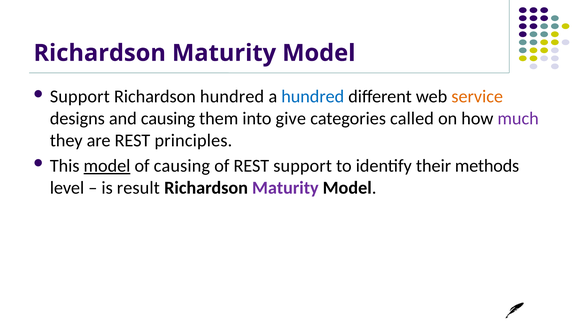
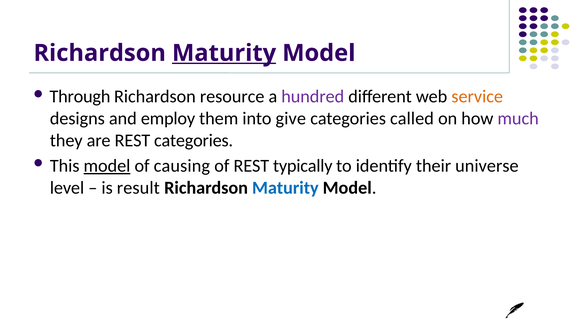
Maturity at (224, 53) underline: none -> present
Support at (80, 96): Support -> Through
Richardson hundred: hundred -> resource
hundred at (313, 96) colour: blue -> purple
and causing: causing -> employ
REST principles: principles -> categories
REST support: support -> typically
methods: methods -> universe
Maturity at (285, 187) colour: purple -> blue
